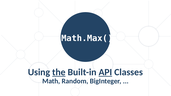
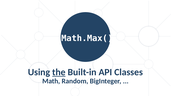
API underline: present -> none
